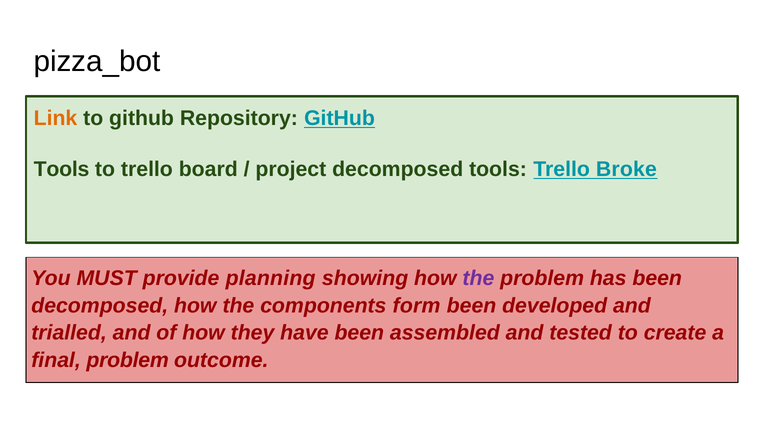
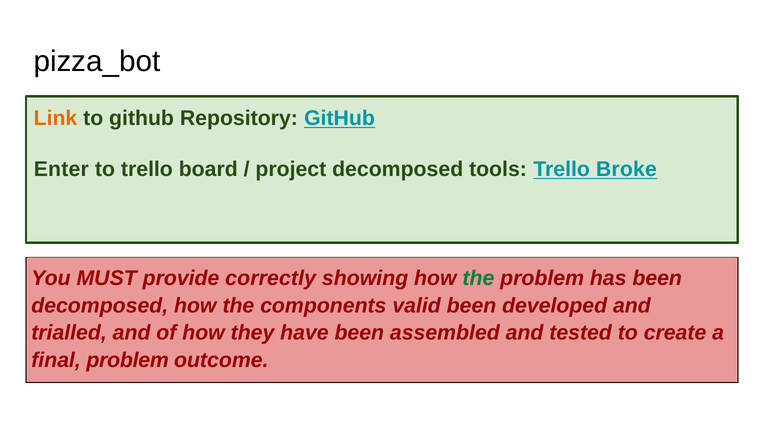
Tools at (62, 169): Tools -> Enter
planning: planning -> correctly
the at (478, 278) colour: purple -> green
form: form -> valid
